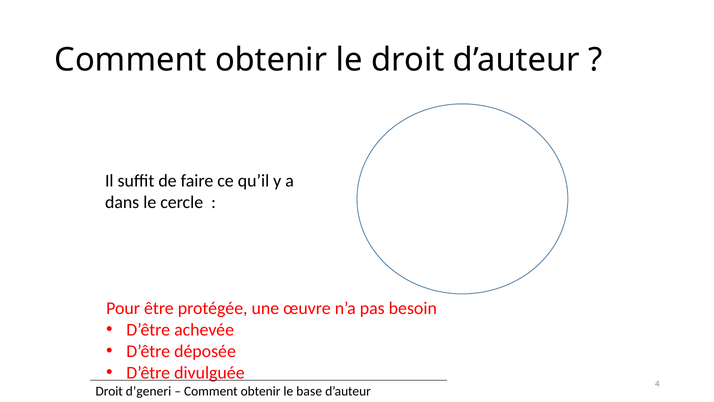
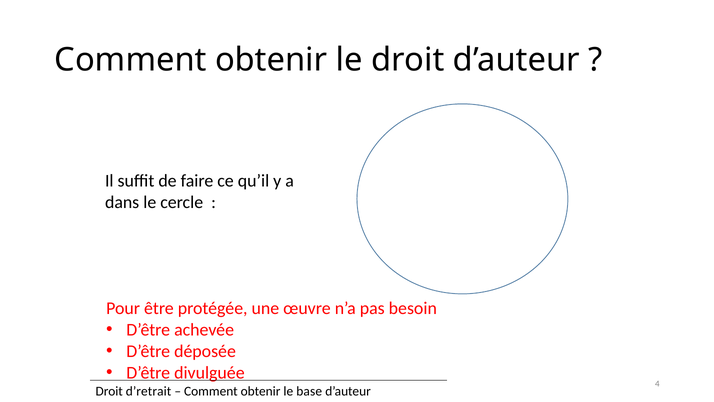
d’generi: d’generi -> d’retrait
